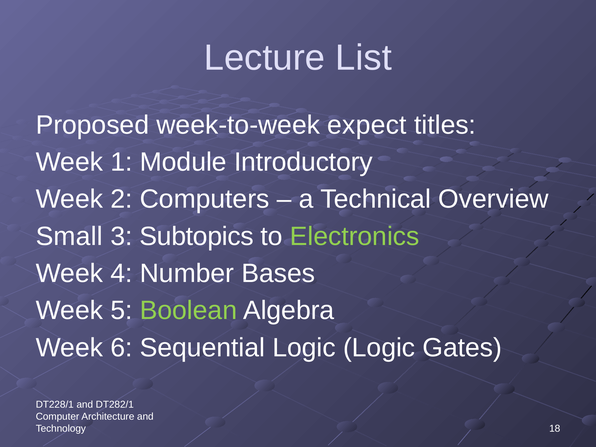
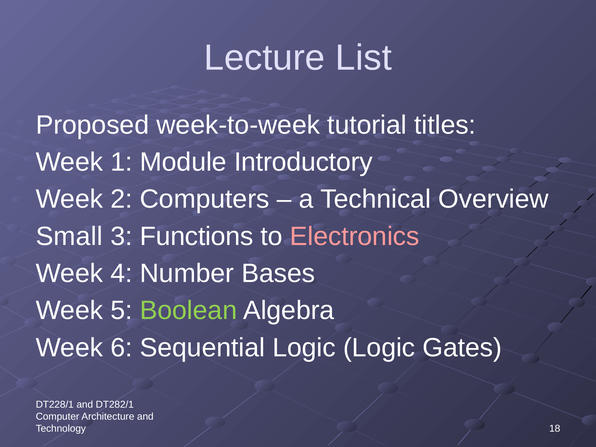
expect: expect -> tutorial
Subtopics: Subtopics -> Functions
Electronics colour: light green -> pink
